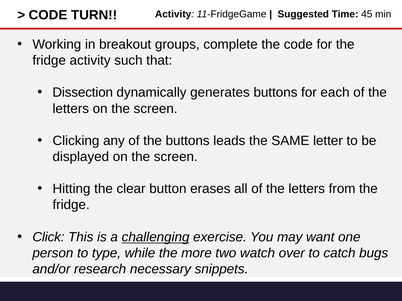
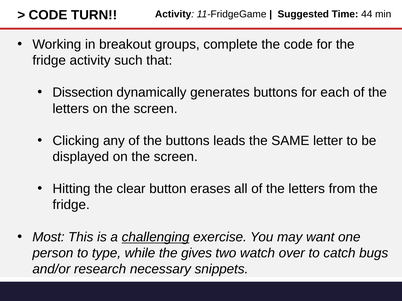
45: 45 -> 44
Click: Click -> Most
more: more -> gives
